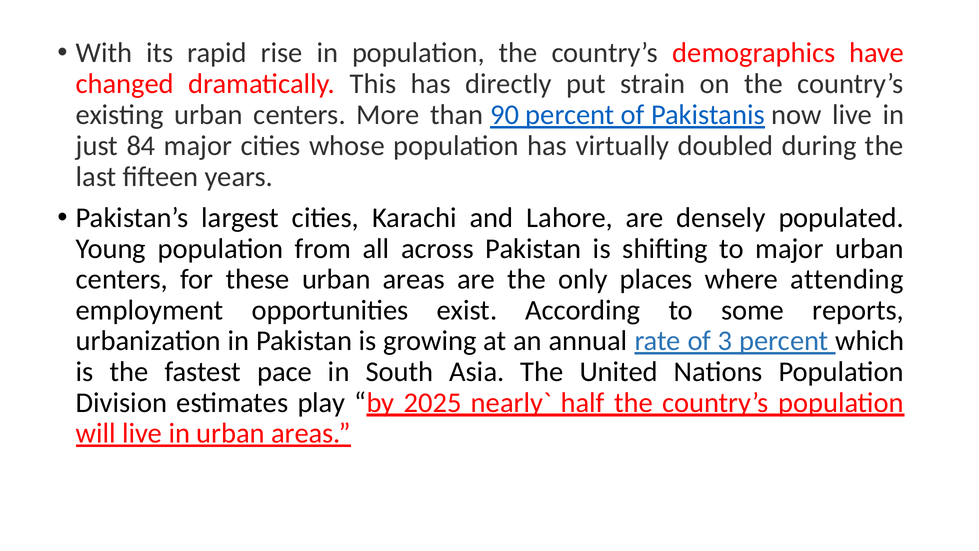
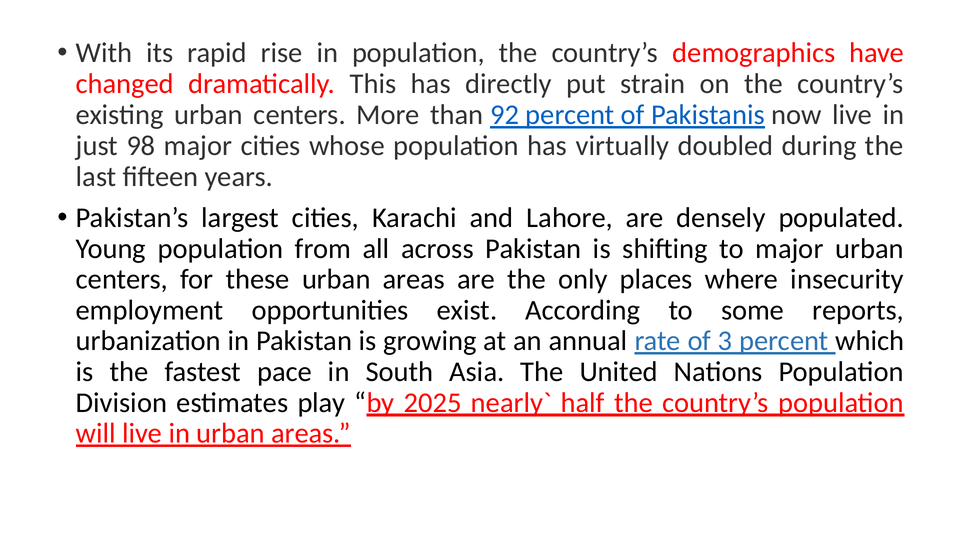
90: 90 -> 92
84: 84 -> 98
attending: attending -> insecurity
